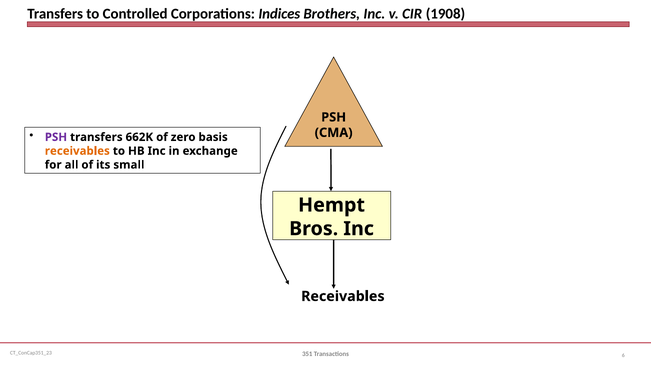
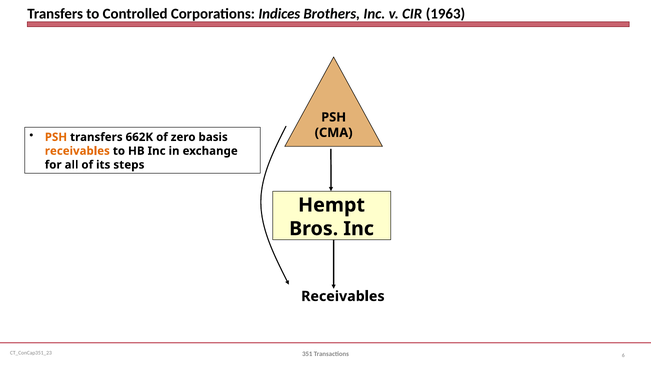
1908: 1908 -> 1963
PSH at (56, 137) colour: purple -> orange
small: small -> steps
